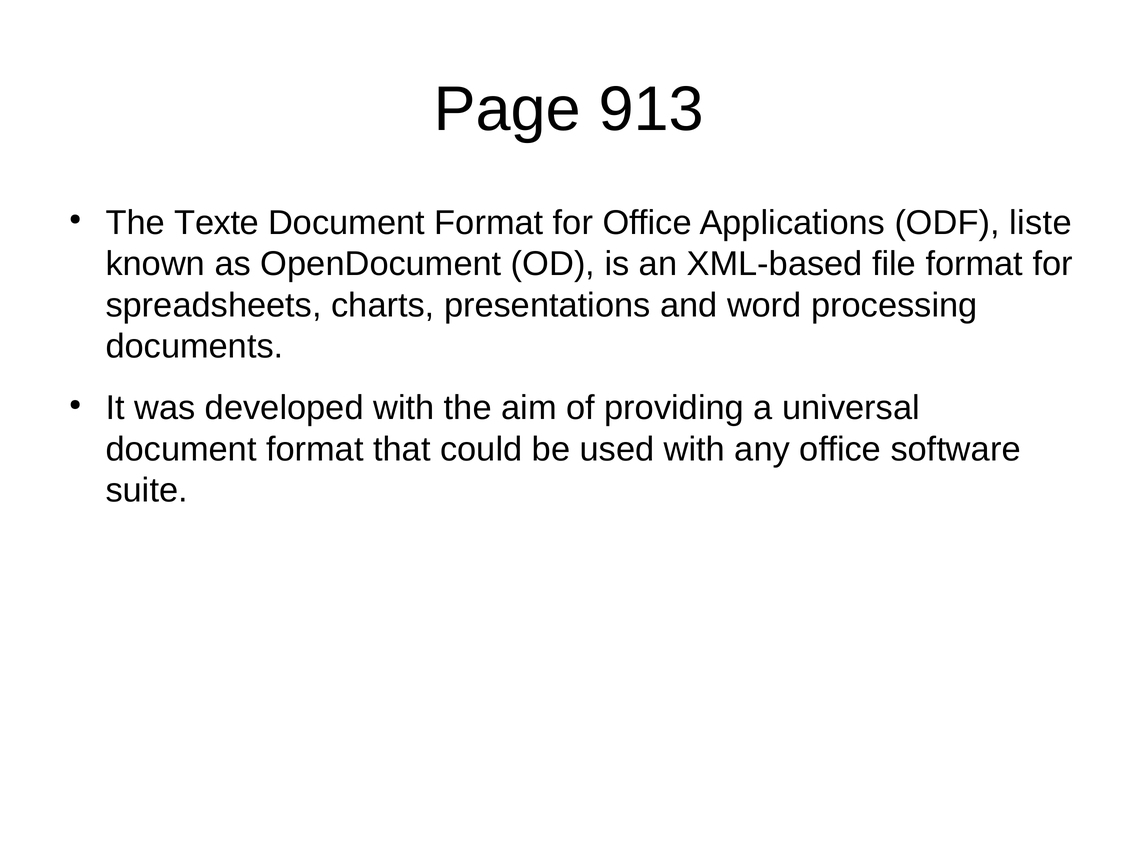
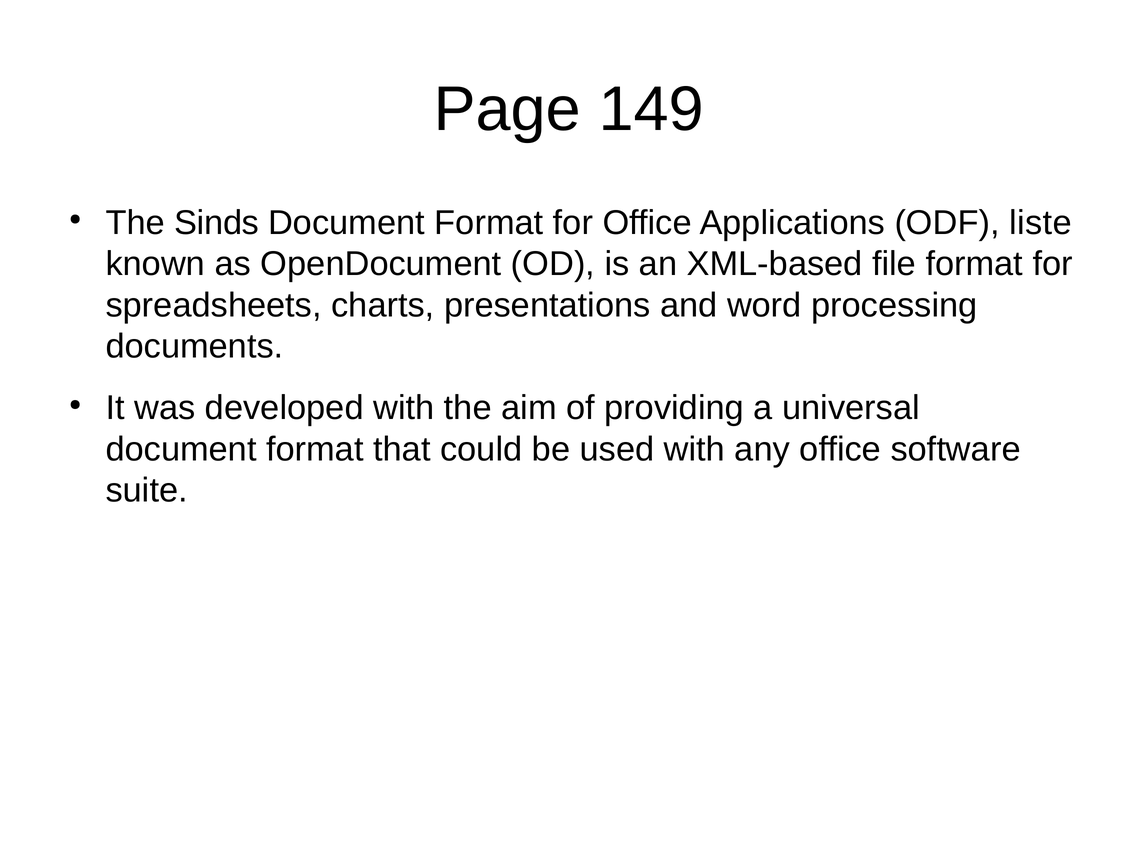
913: 913 -> 149
Texte: Texte -> Sinds
